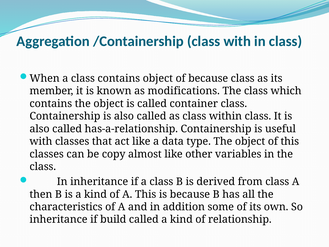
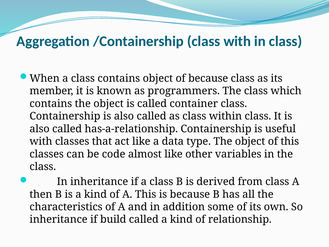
modifications: modifications -> programmers
copy: copy -> code
